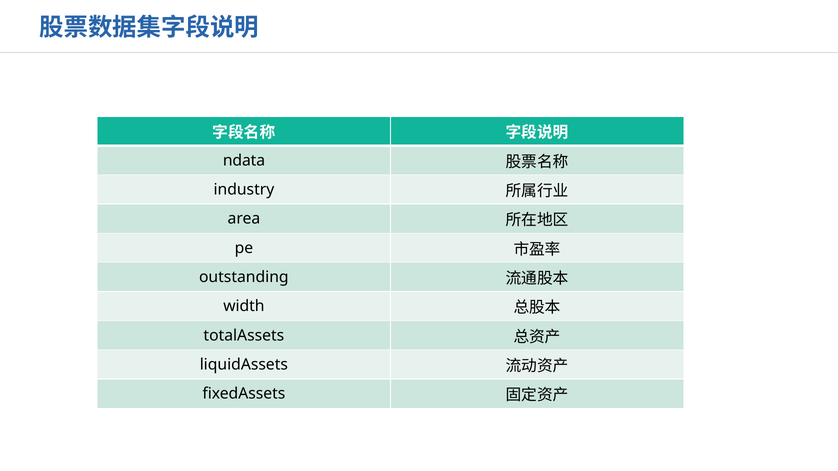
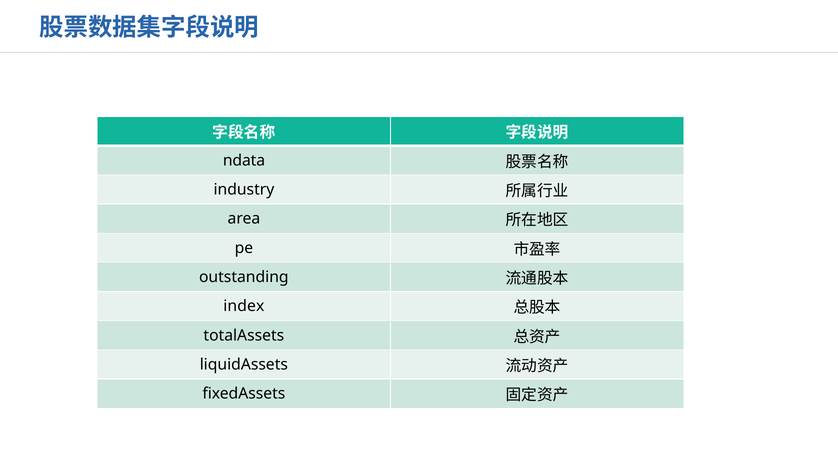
width: width -> index
